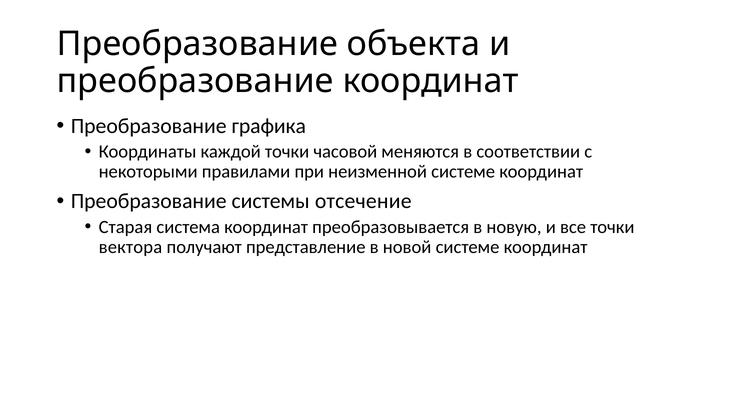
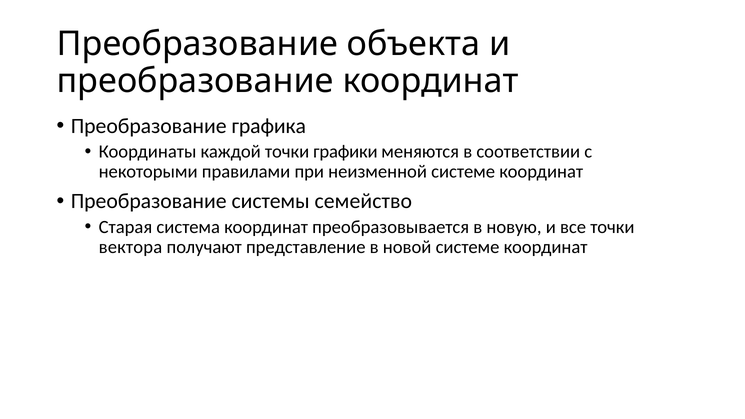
часовой: часовой -> графики
отсечение: отсечение -> семейство
